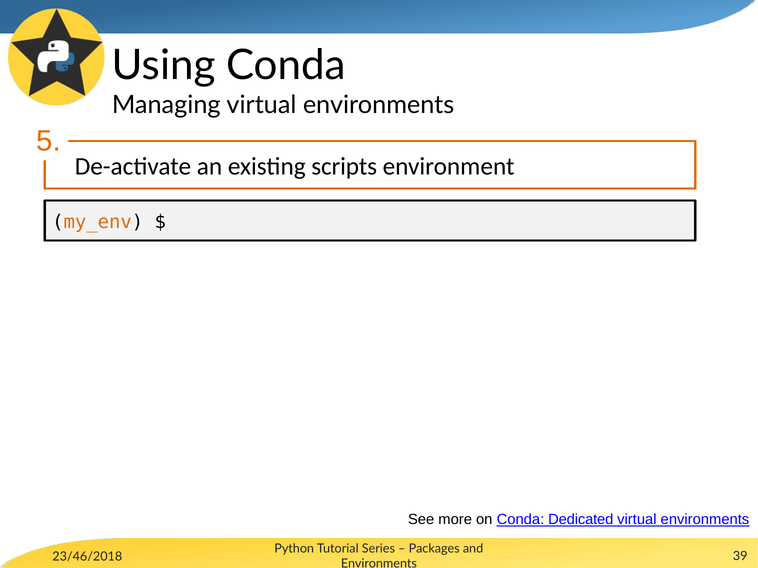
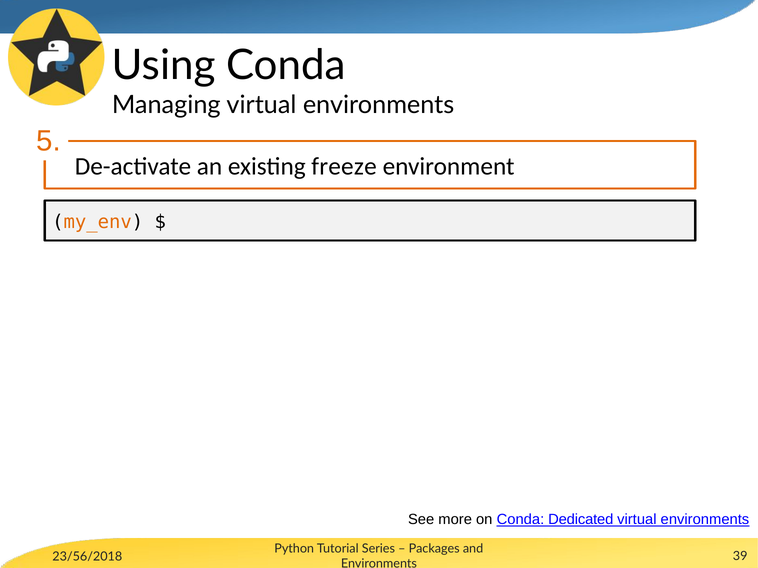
scripts: scripts -> freeze
23/46/2018: 23/46/2018 -> 23/56/2018
